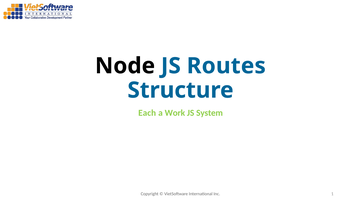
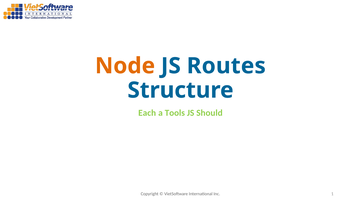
Node colour: black -> orange
Work: Work -> Tools
System: System -> Should
